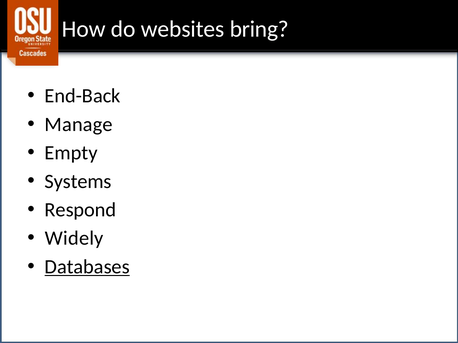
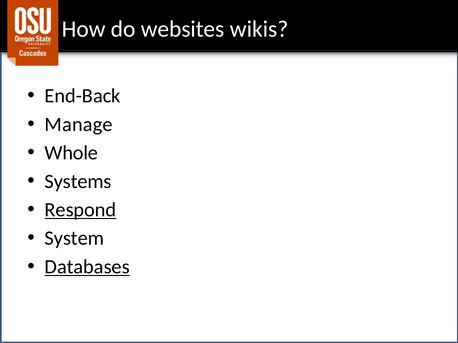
bring: bring -> wikis
Empty: Empty -> Whole
Respond underline: none -> present
Widely: Widely -> System
